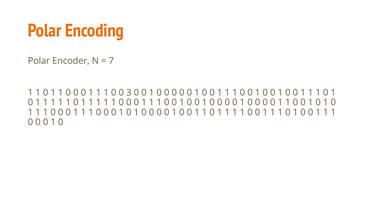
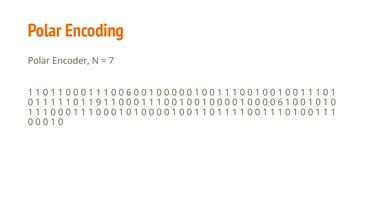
1 0 0 3: 3 -> 6
1 at (99, 103): 1 -> 9
1 at (280, 103): 1 -> 6
